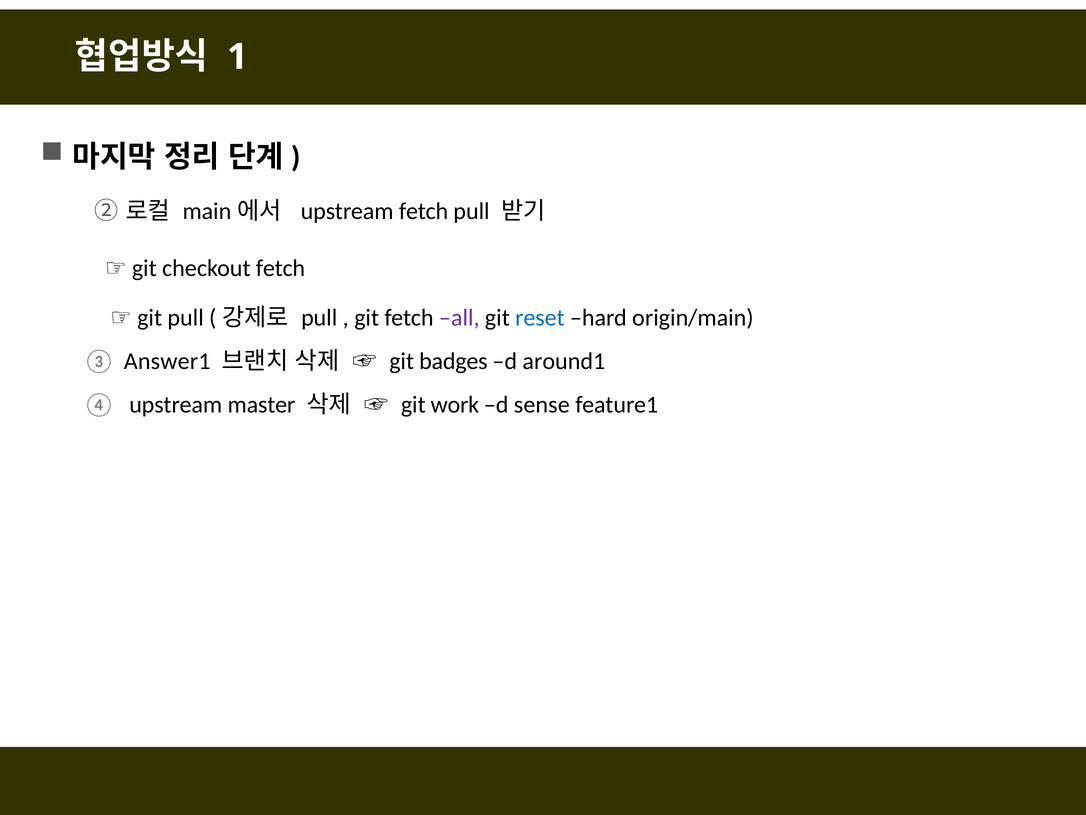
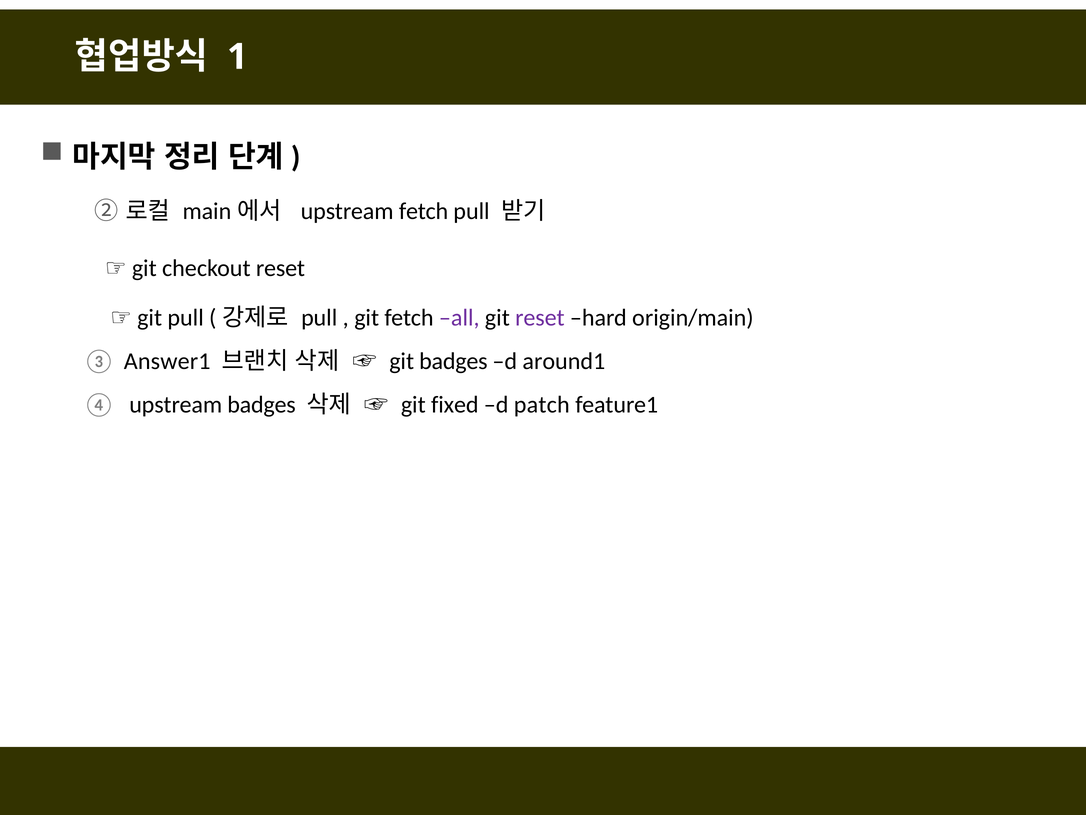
checkout fetch: fetch -> reset
reset at (540, 318) colour: blue -> purple
upstream master: master -> badges
work: work -> fixed
sense: sense -> patch
